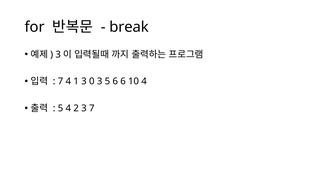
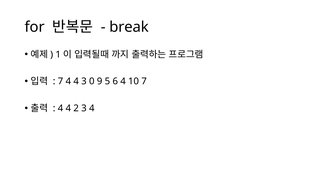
3 at (58, 55): 3 -> 1
7 4 1: 1 -> 4
0 3: 3 -> 9
6 6: 6 -> 4
10 4: 4 -> 7
5 at (60, 109): 5 -> 4
3 7: 7 -> 4
